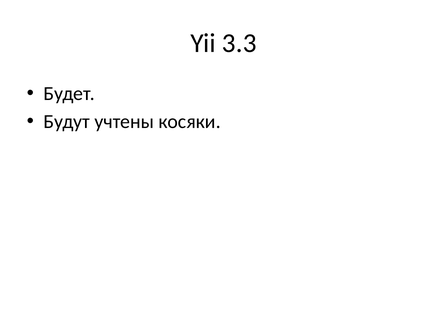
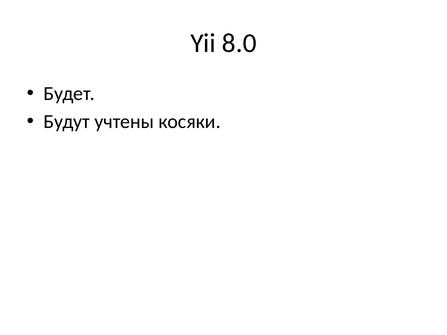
3.3: 3.3 -> 8.0
